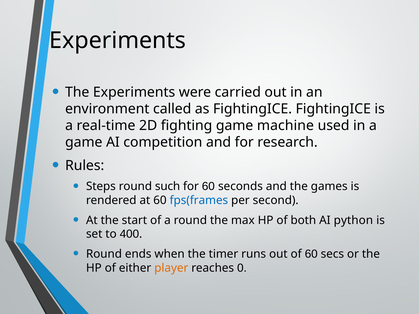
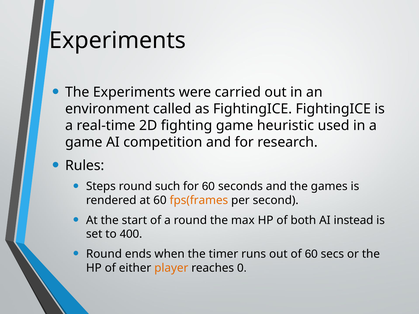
machine: machine -> heuristic
fps(frames colour: blue -> orange
python: python -> instead
